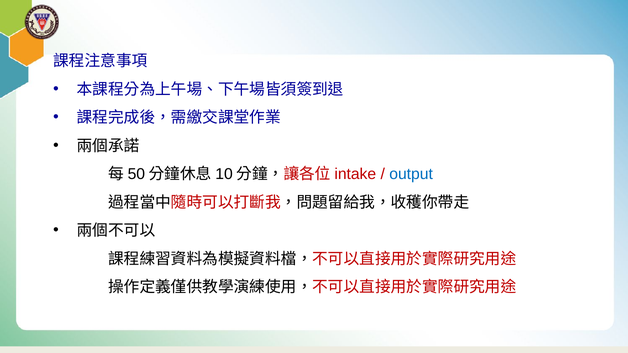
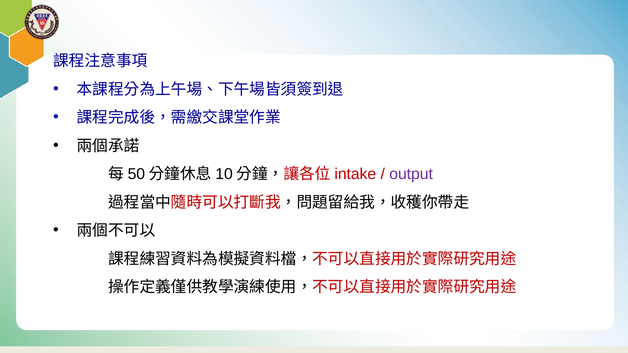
output colour: blue -> purple
